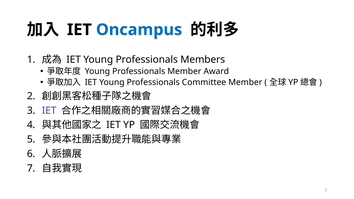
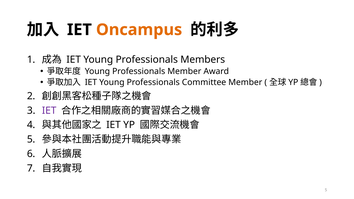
Oncampus colour: blue -> orange
